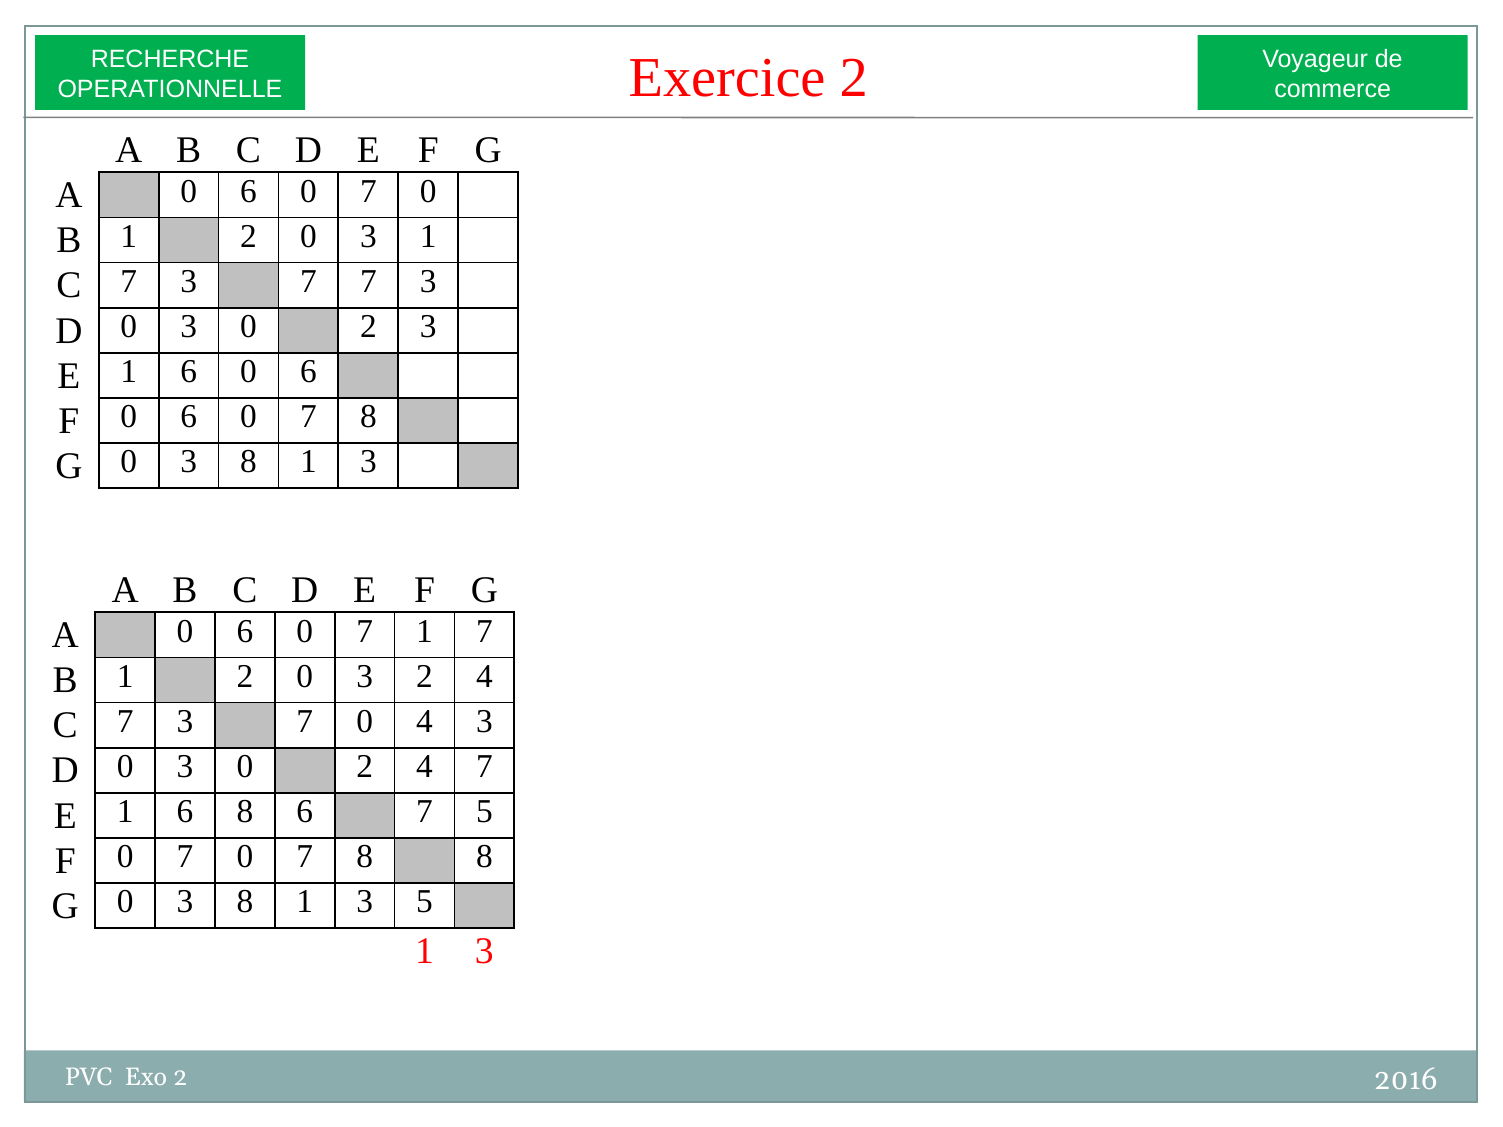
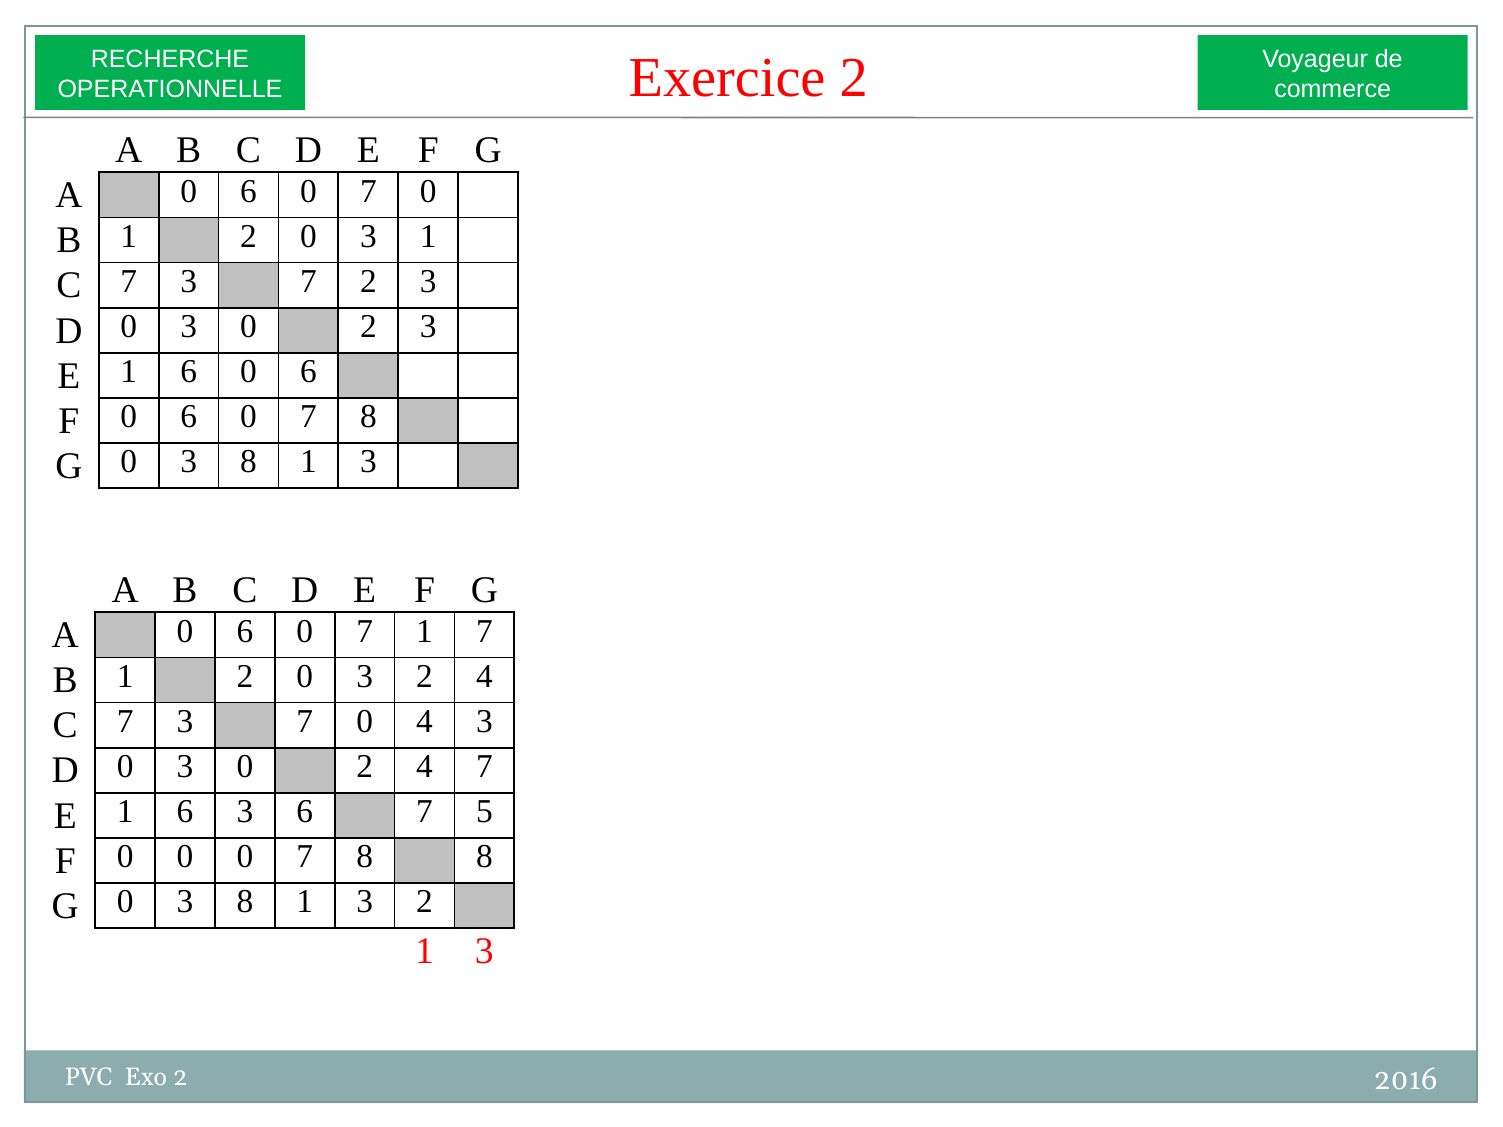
7 7: 7 -> 2
6 8: 8 -> 3
F 0 7: 7 -> 0
1 3 5: 5 -> 2
